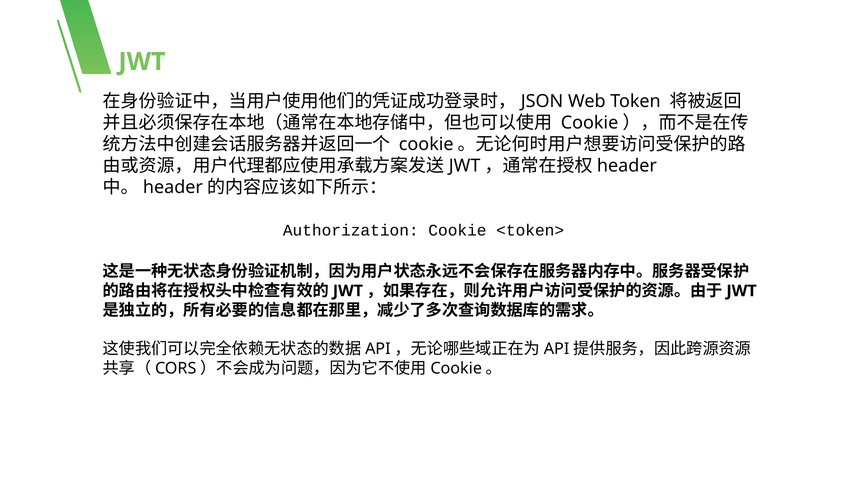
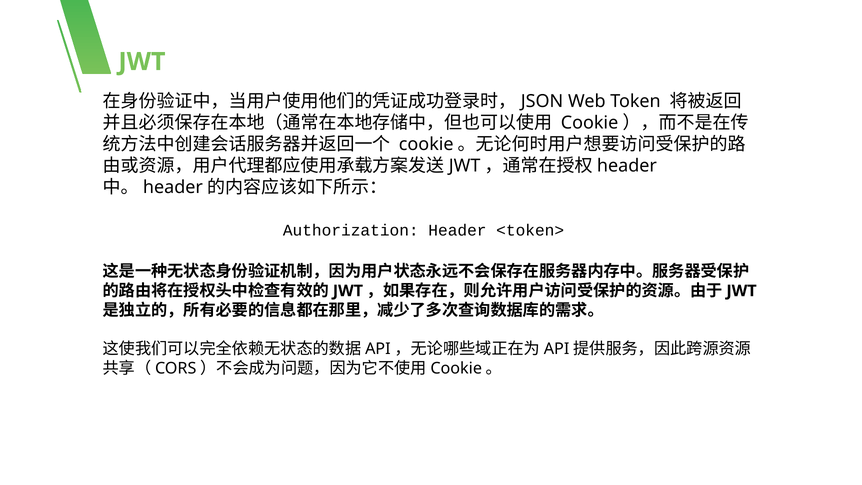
Authorization Cookie: Cookie -> Header
